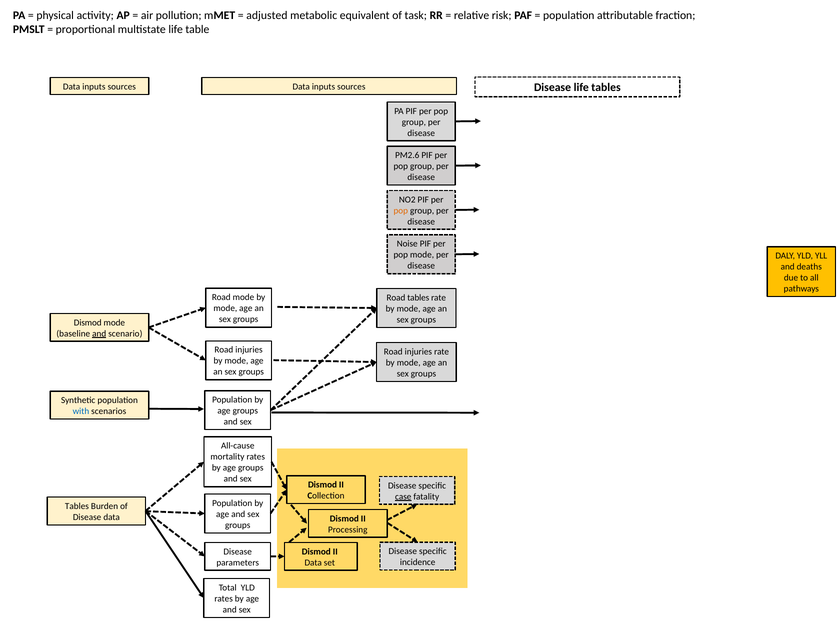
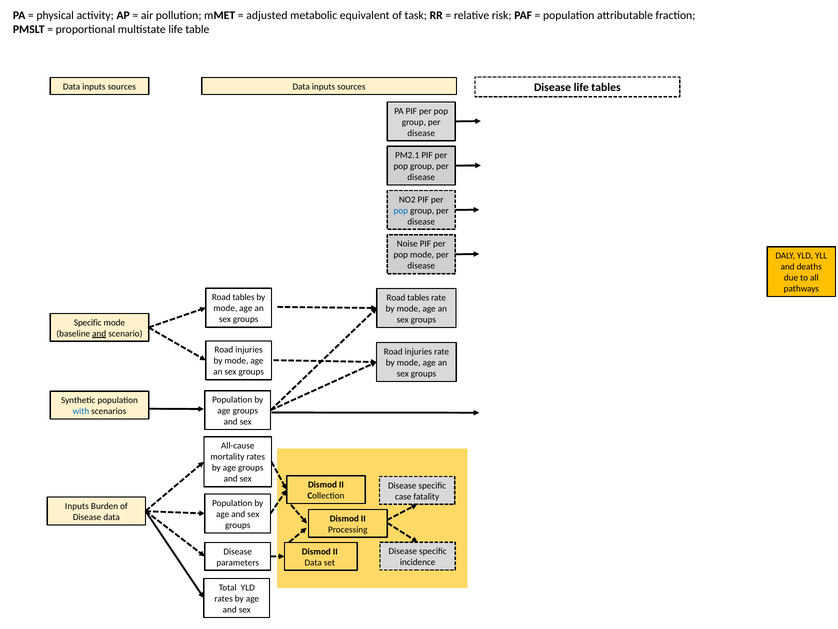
PM2.6: PM2.6 -> PM2.1
pop at (401, 210) colour: orange -> blue
mode at (243, 297): mode -> tables
Dismod at (88, 322): Dismod -> Specific
case underline: present -> none
Tables at (77, 506): Tables -> Inputs
